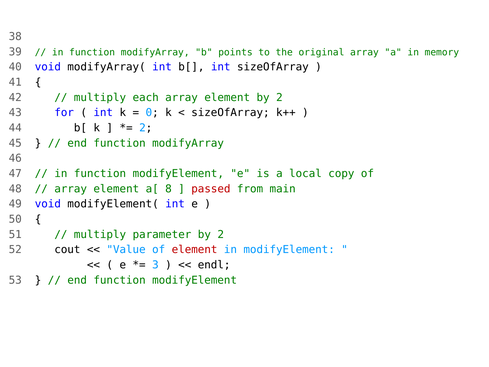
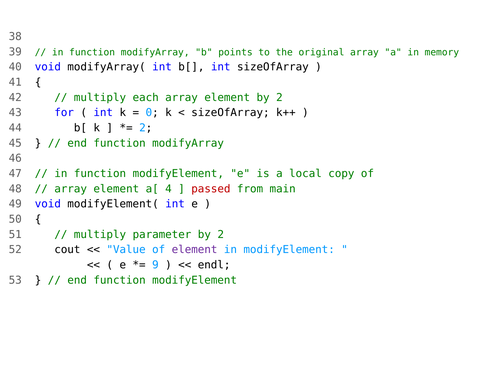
8: 8 -> 4
element at (195, 250) colour: red -> purple
3: 3 -> 9
